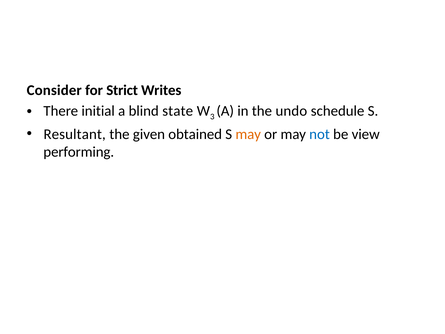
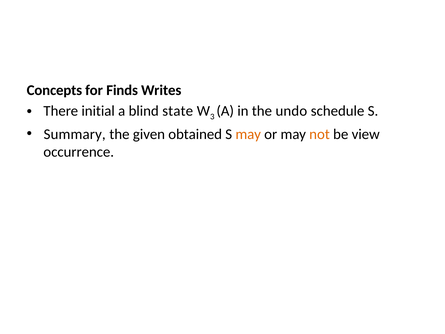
Consider: Consider -> Concepts
Strict: Strict -> Finds
Resultant: Resultant -> Summary
not colour: blue -> orange
performing: performing -> occurrence
